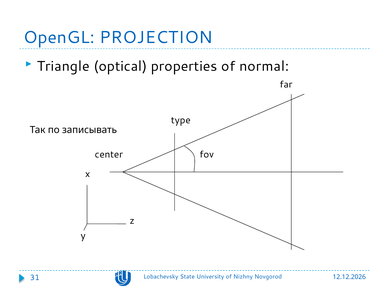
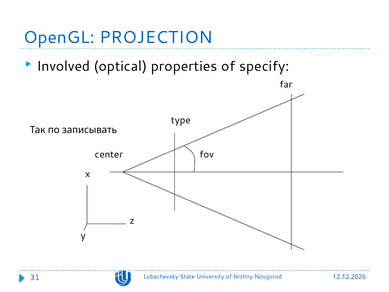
Triangle: Triangle -> Involved
normal: normal -> specify
